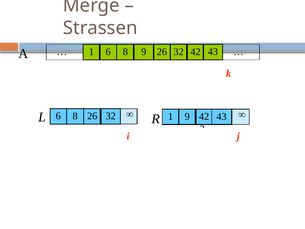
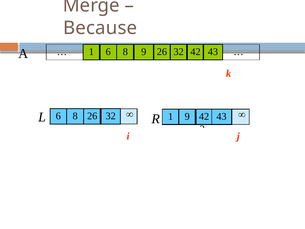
Strassen: Strassen -> Because
